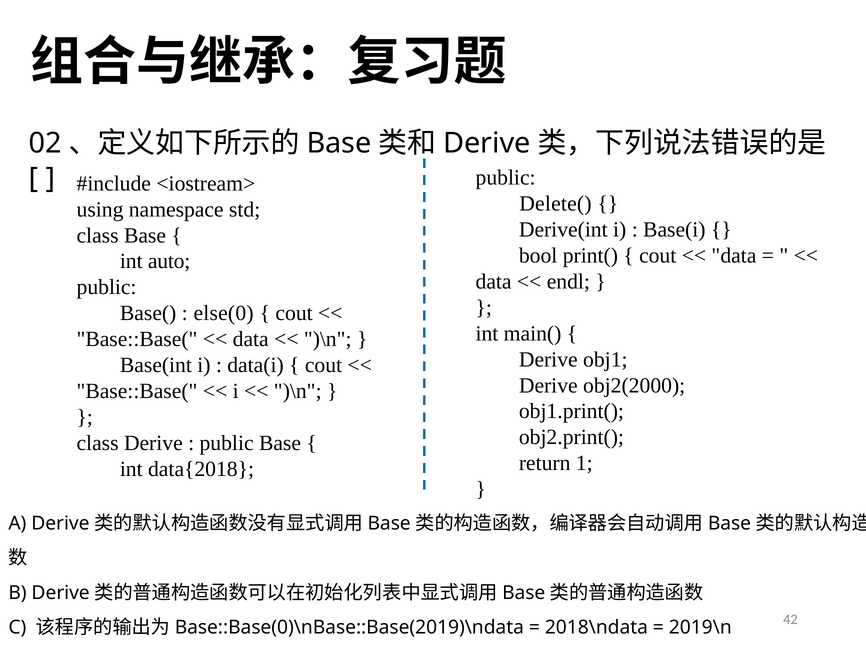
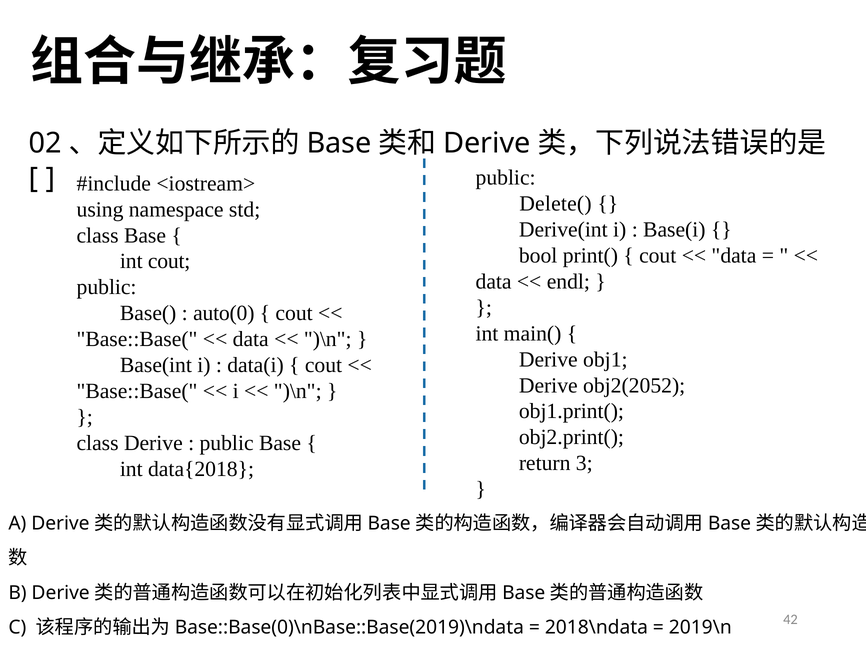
int auto: auto -> cout
else(0: else(0 -> auto(0
obj2(2000: obj2(2000 -> obj2(2052
1: 1 -> 3
